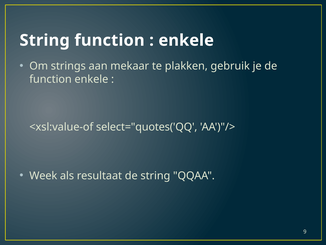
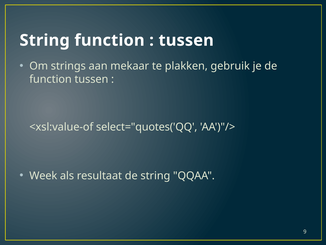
enkele at (186, 40): enkele -> tussen
function enkele: enkele -> tussen
